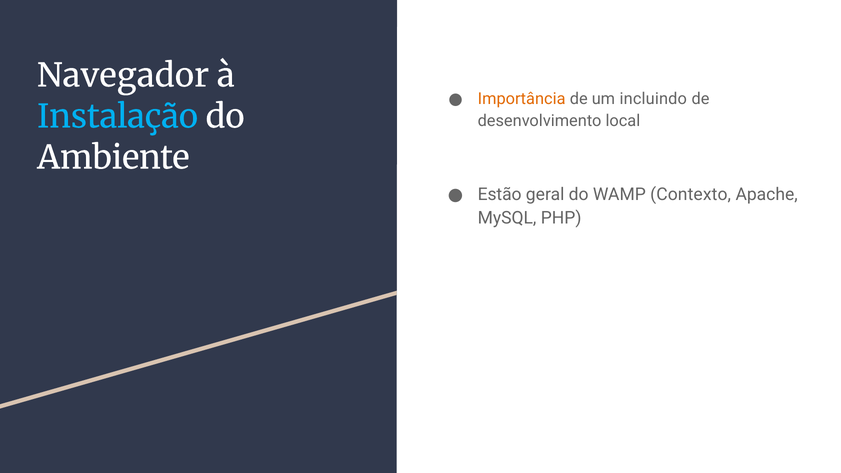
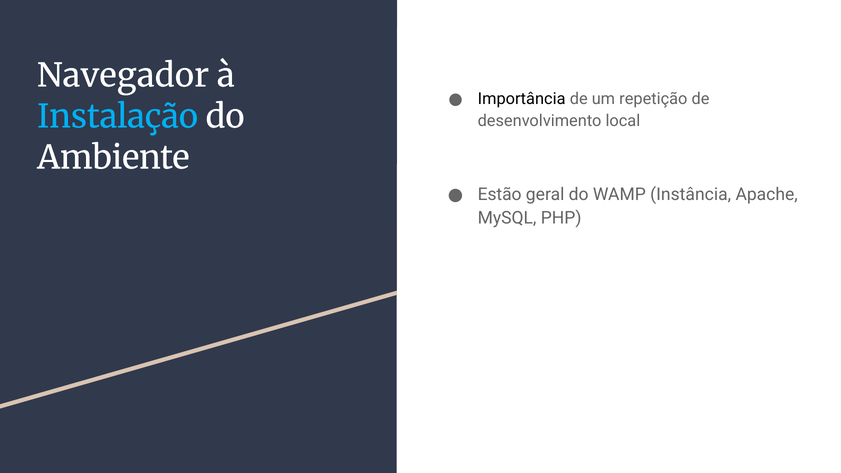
Importância colour: orange -> black
incluindo: incluindo -> repetição
Contexto: Contexto -> Instância
